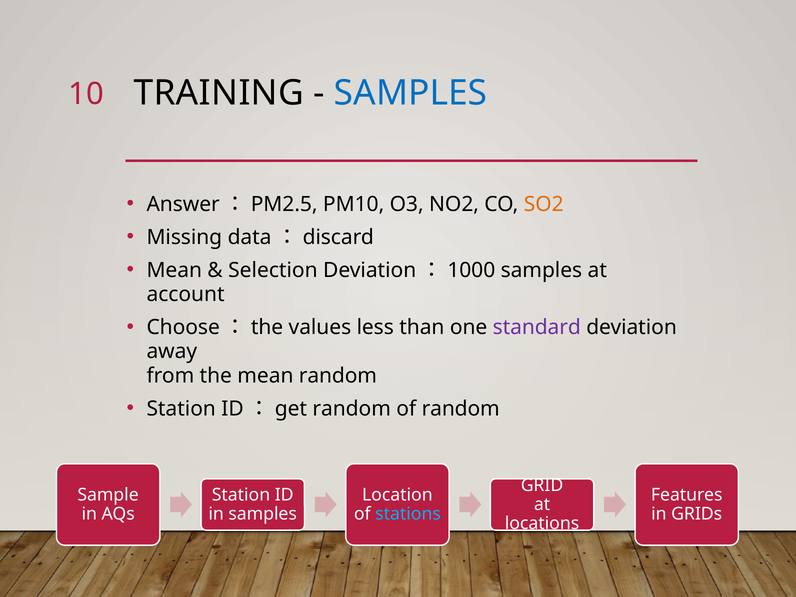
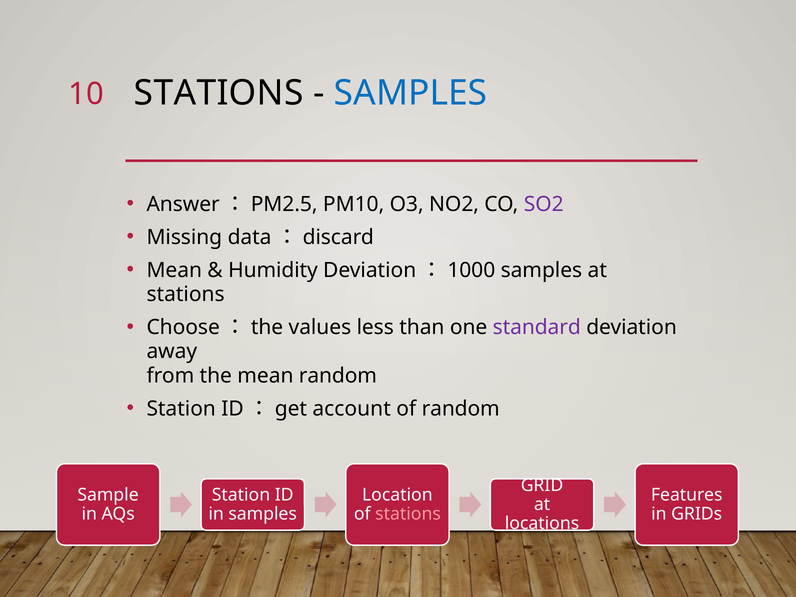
10 TRAINING: TRAINING -> STATIONS
SO2 colour: orange -> purple
Selection: Selection -> Humidity
account at (186, 294): account -> stations
random at (352, 409): random -> account
stations at (408, 514) colour: light blue -> pink
